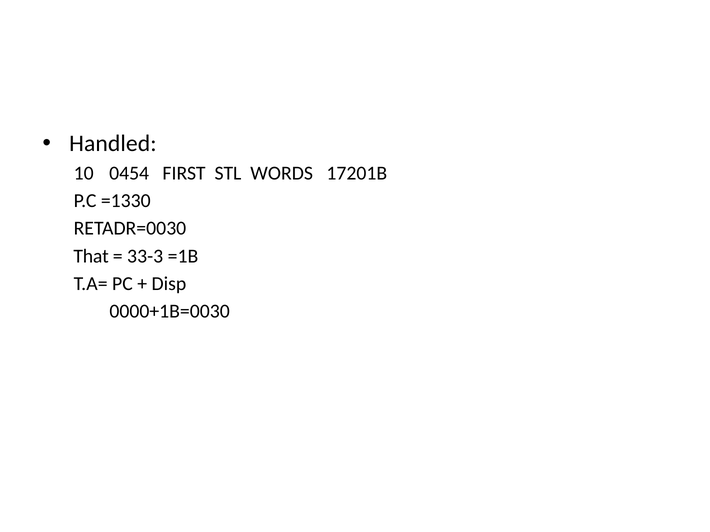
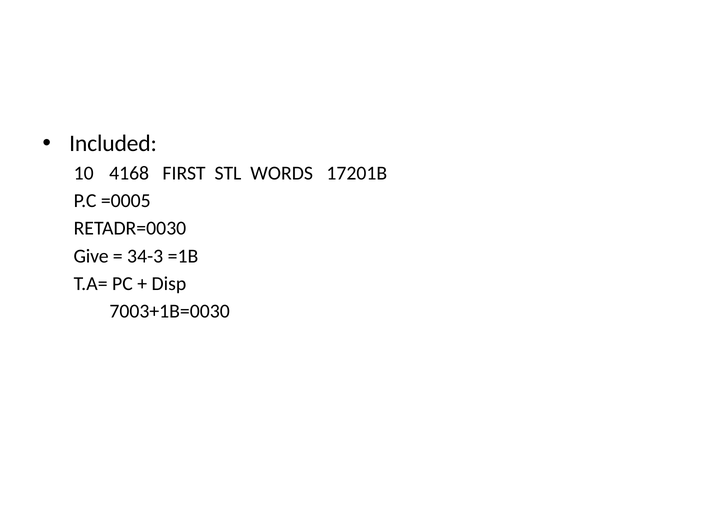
Handled: Handled -> Included
0454: 0454 -> 4168
=1330: =1330 -> =0005
That: That -> Give
33-3: 33-3 -> 34-3
0000+1B=0030: 0000+1B=0030 -> 7003+1B=0030
